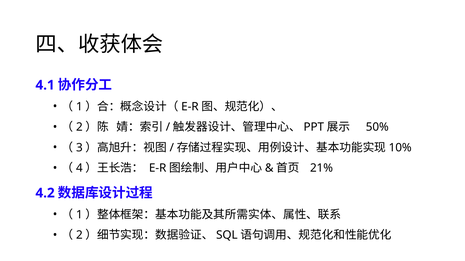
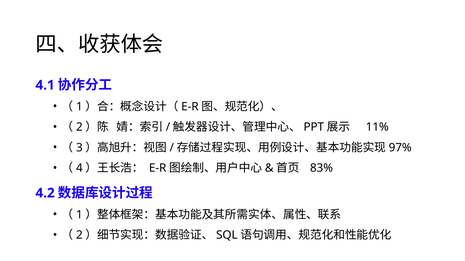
50%: 50% -> 11%
10%: 10% -> 97%
21%: 21% -> 83%
